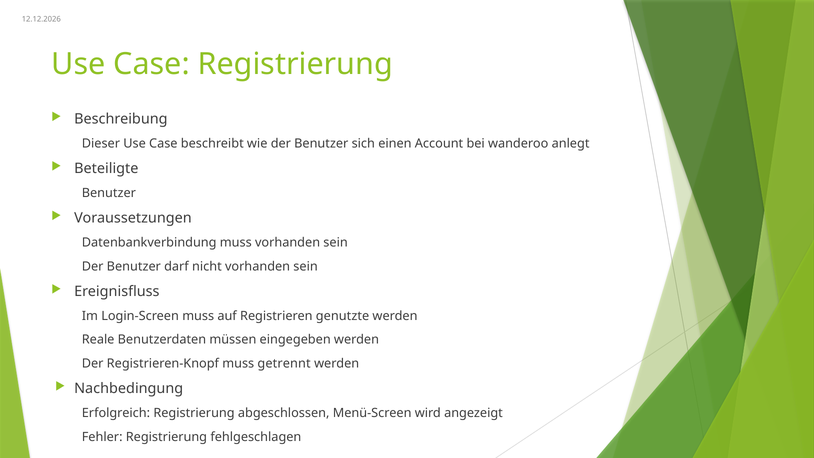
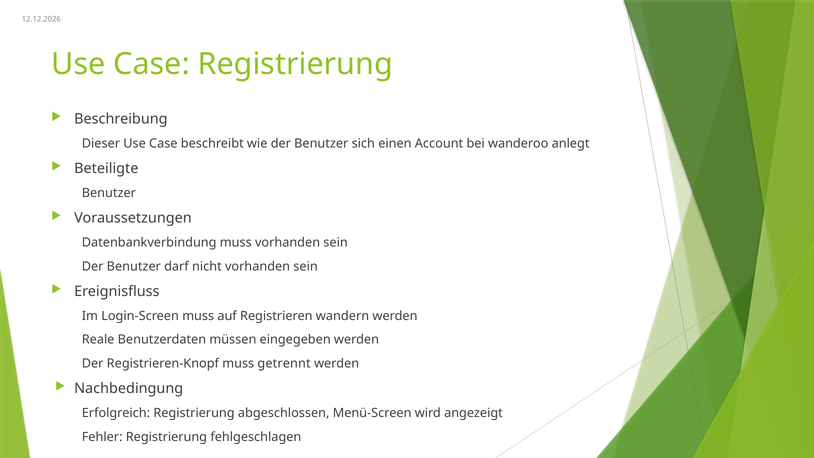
genutzte: genutzte -> wandern
